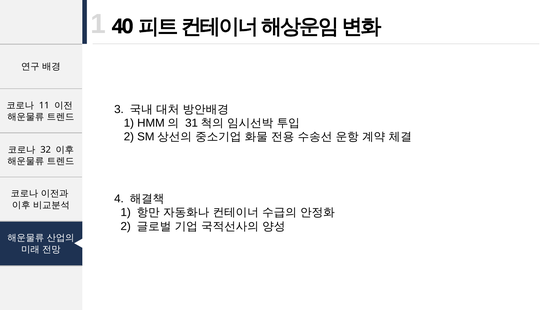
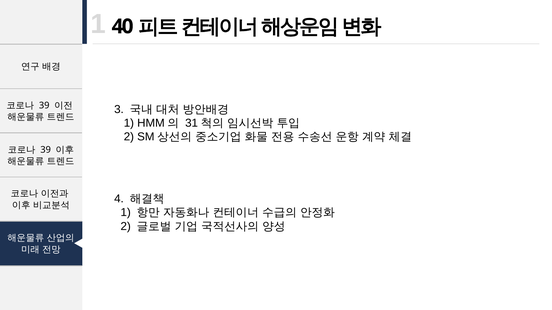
11 at (44, 106): 11 -> 39
32 at (46, 150): 32 -> 39
